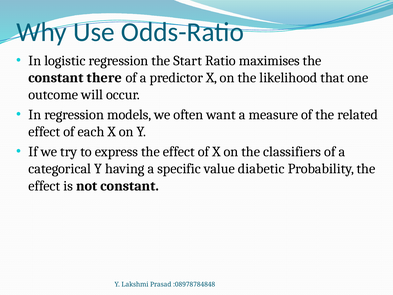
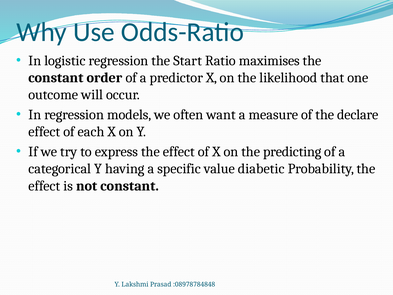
there: there -> order
related: related -> declare
classifiers: classifiers -> predicting
